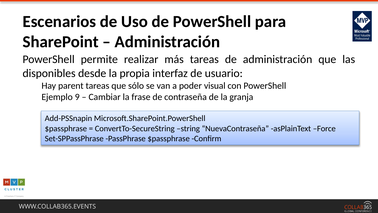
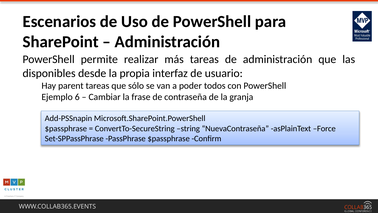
visual: visual -> todos
9: 9 -> 6
